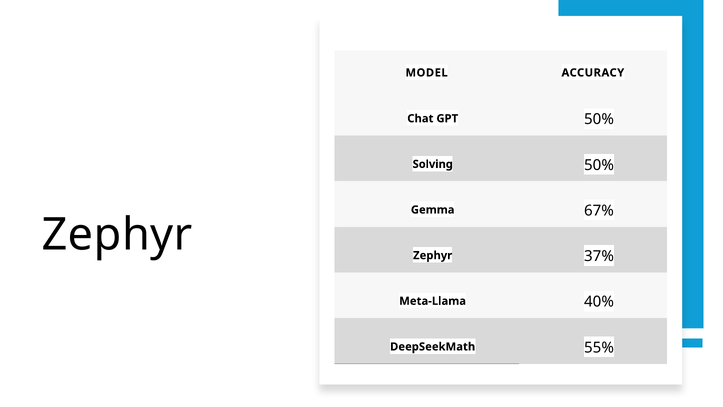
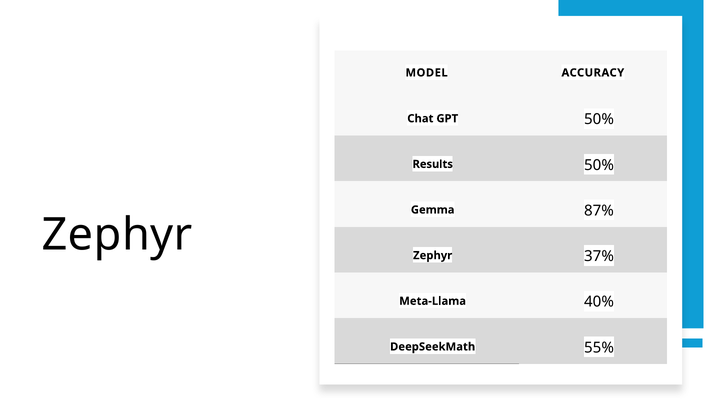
Solving: Solving -> Results
67%: 67% -> 87%
